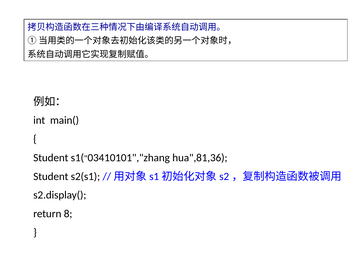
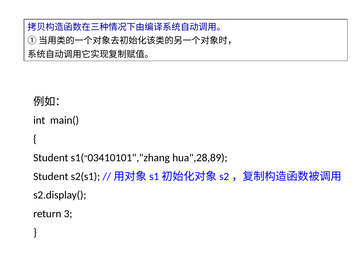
hua",81,36: hua",81,36 -> hua",28,89
8: 8 -> 3
